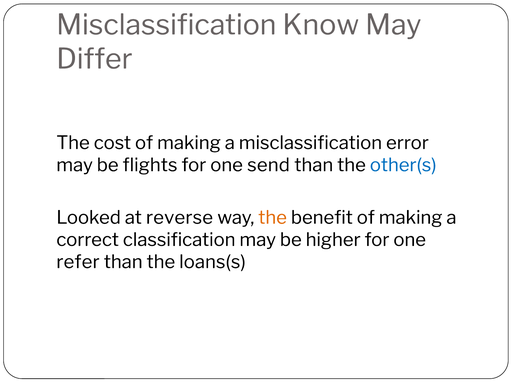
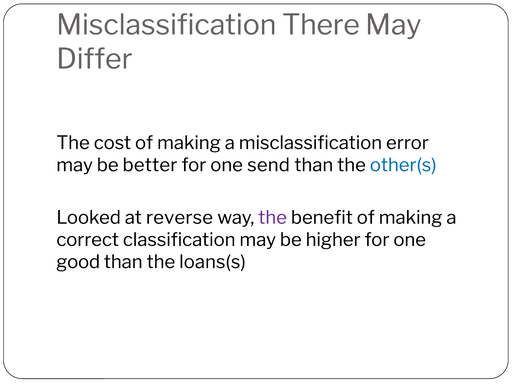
Know: Know -> There
flights: flights -> better
the at (273, 218) colour: orange -> purple
refer: refer -> good
